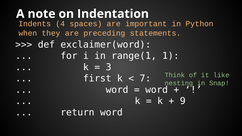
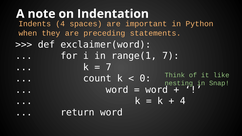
range(1 1: 1 -> 7
3 at (109, 67): 3 -> 7
first: first -> count
7: 7 -> 0
9 at (183, 101): 9 -> 4
